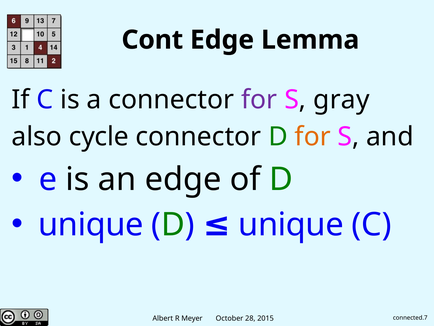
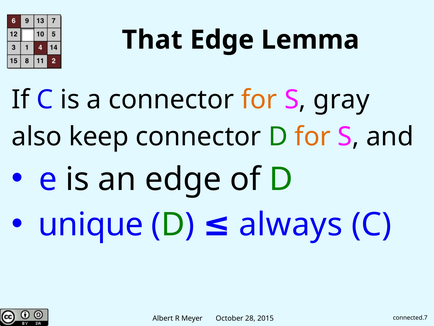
Cont: Cont -> That
for at (259, 100) colour: purple -> orange
cycle: cycle -> keep
unique at (291, 225): unique -> always
